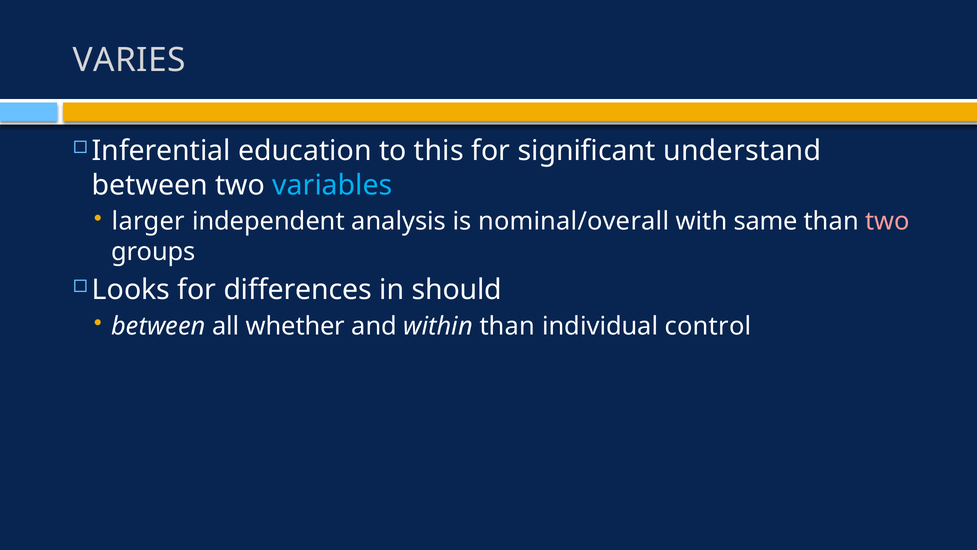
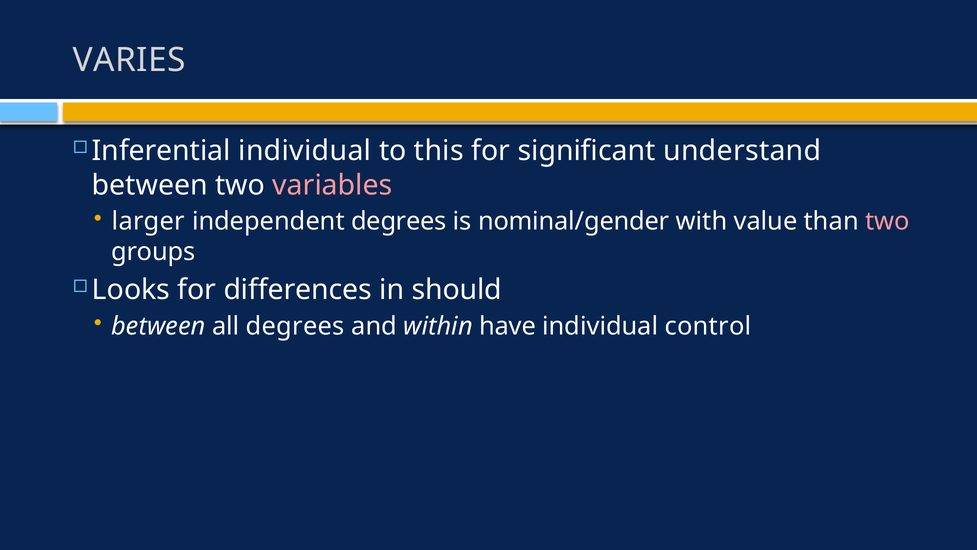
education at (305, 151): education -> individual
variables colour: light blue -> pink
independent analysis: analysis -> degrees
nominal/overall: nominal/overall -> nominal/gender
same: same -> value
all whether: whether -> degrees
within than: than -> have
